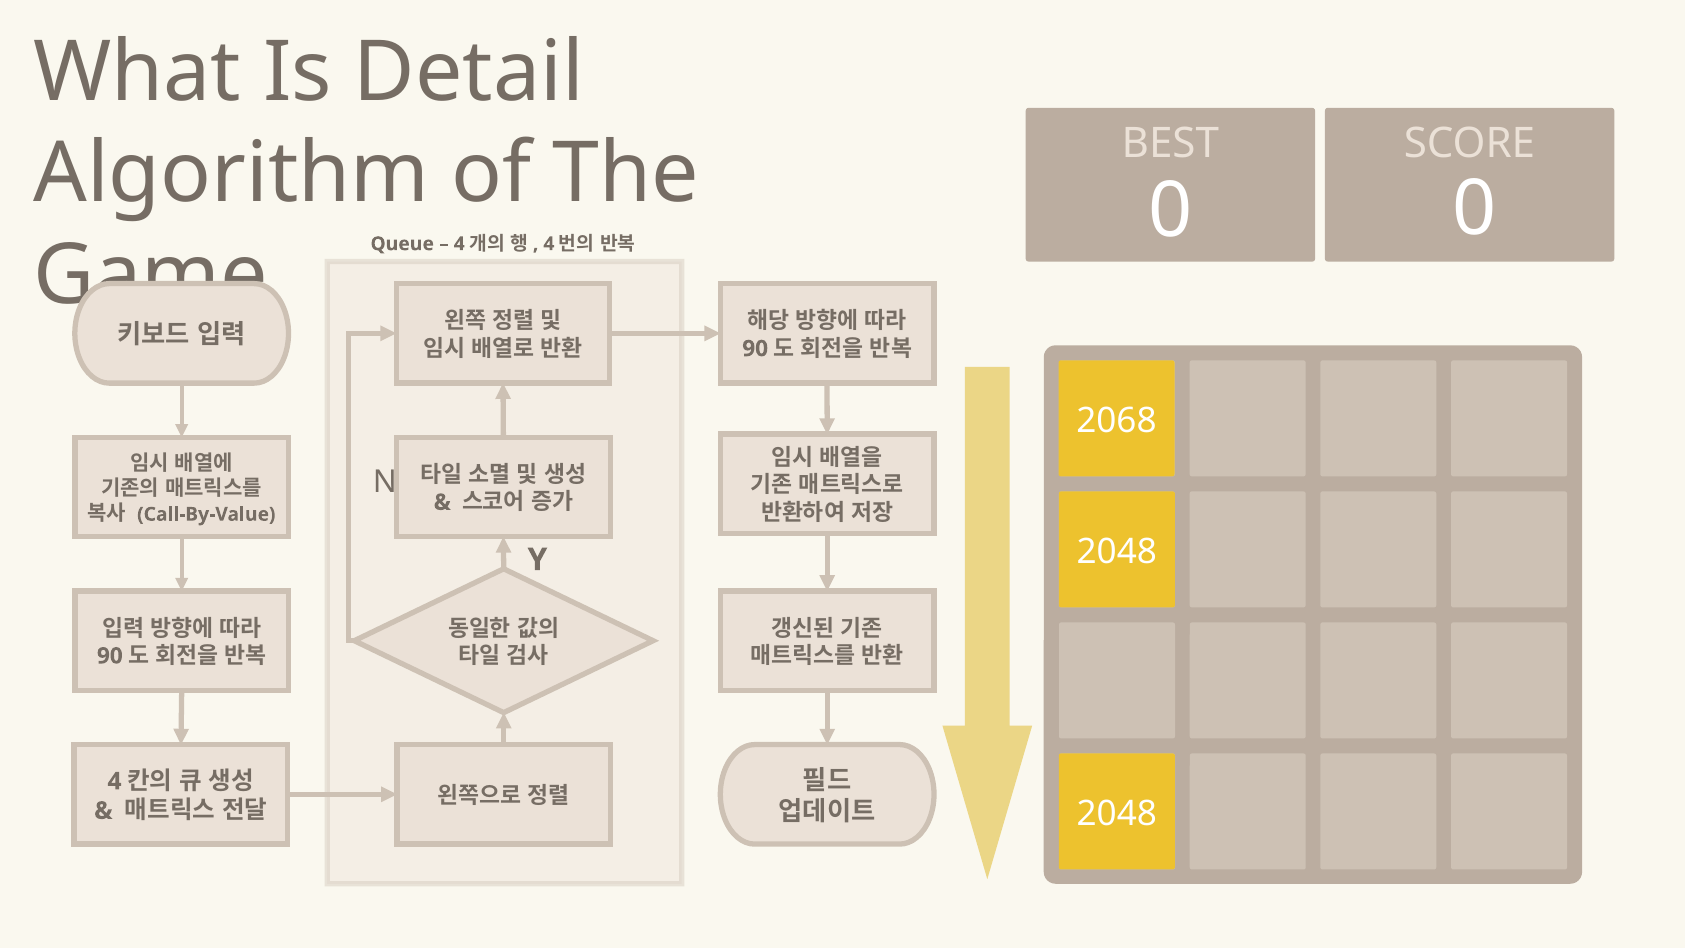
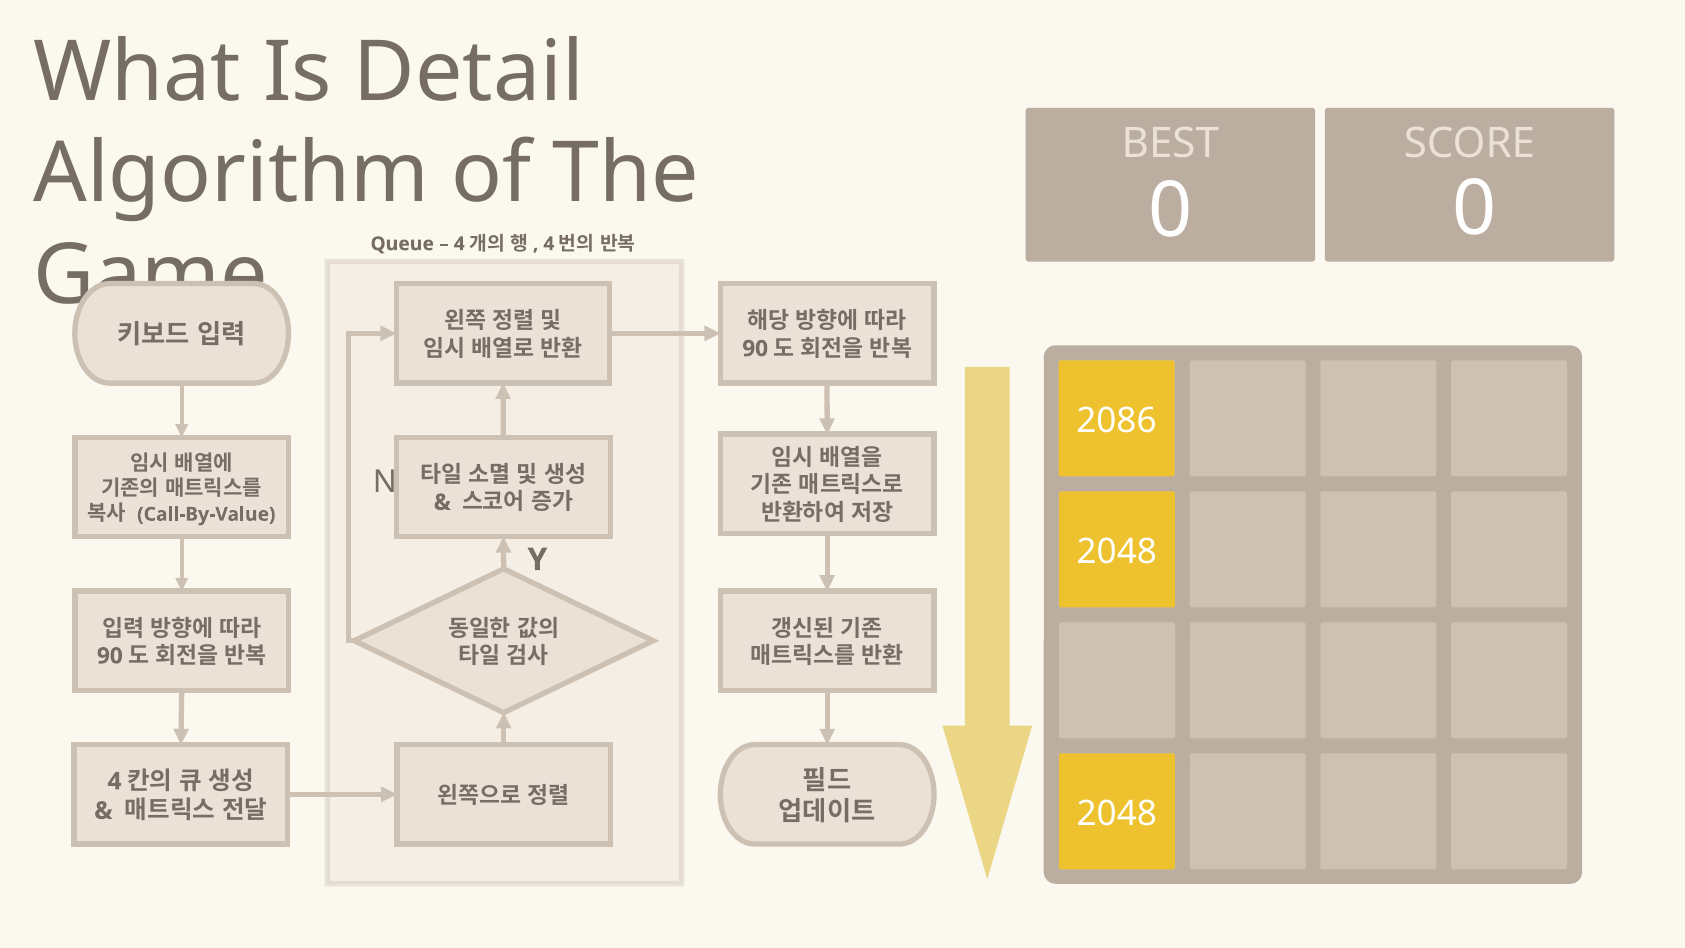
2068: 2068 -> 2086
